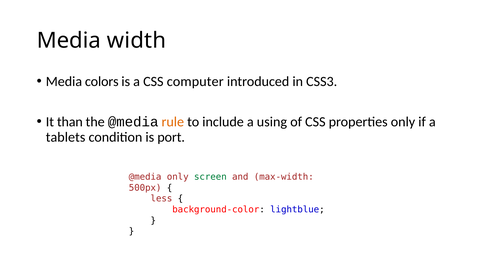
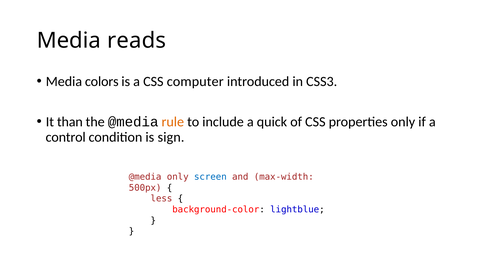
width: width -> reads
using: using -> quick
tablets: tablets -> control
port: port -> sign
screen colour: green -> blue
